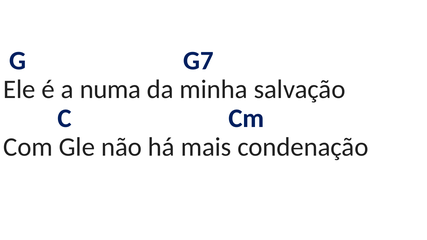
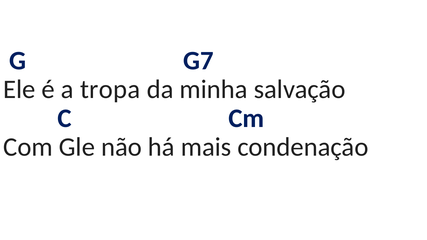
numa: numa -> tropa
